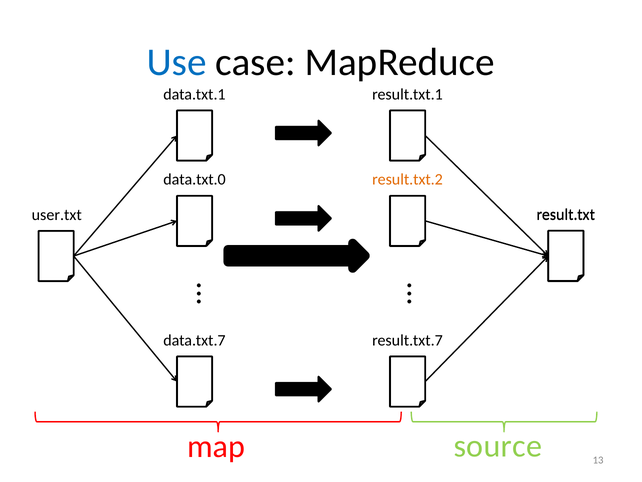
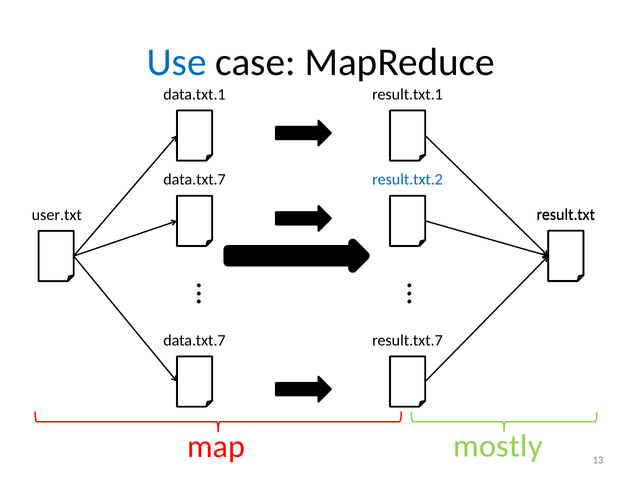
data.txt.0 at (194, 179): data.txt.0 -> data.txt.7
result.txt.2 colour: orange -> blue
source: source -> mostly
